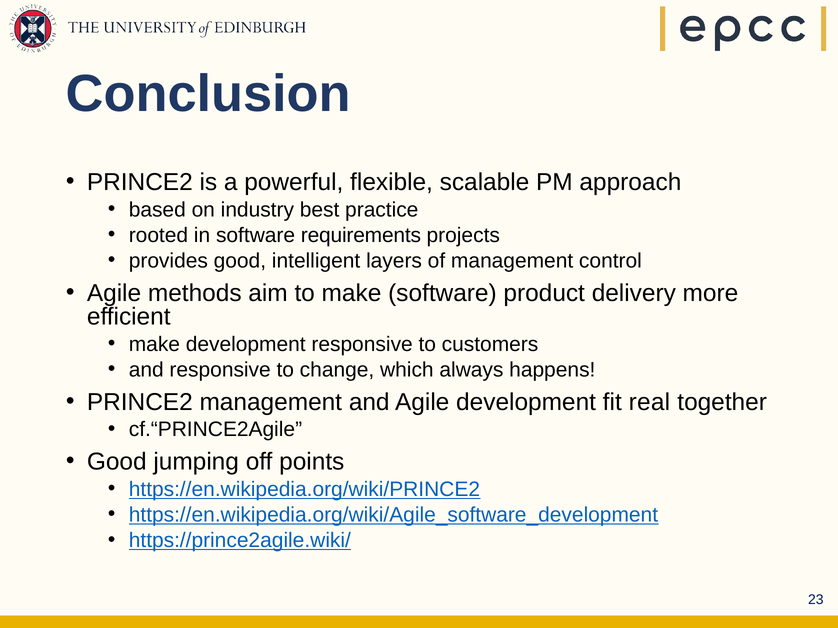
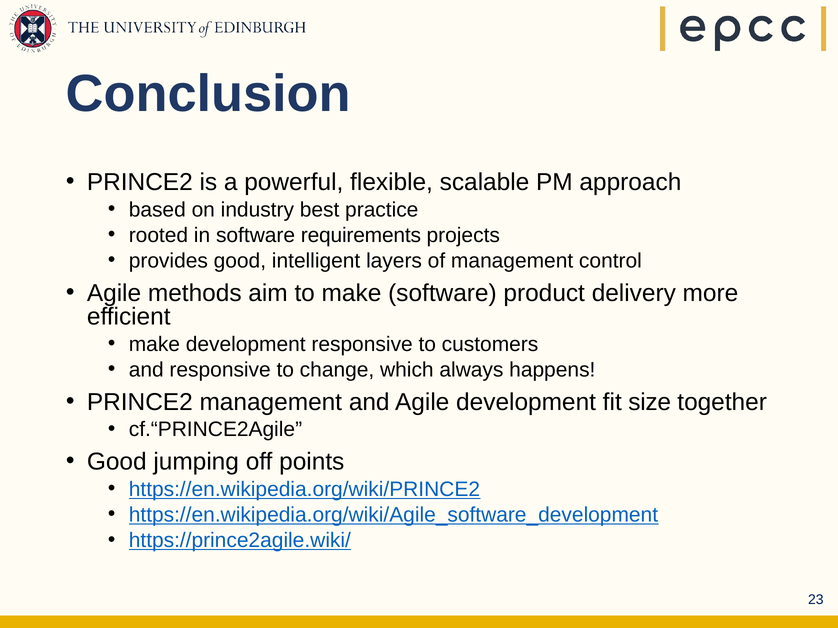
real: real -> size
